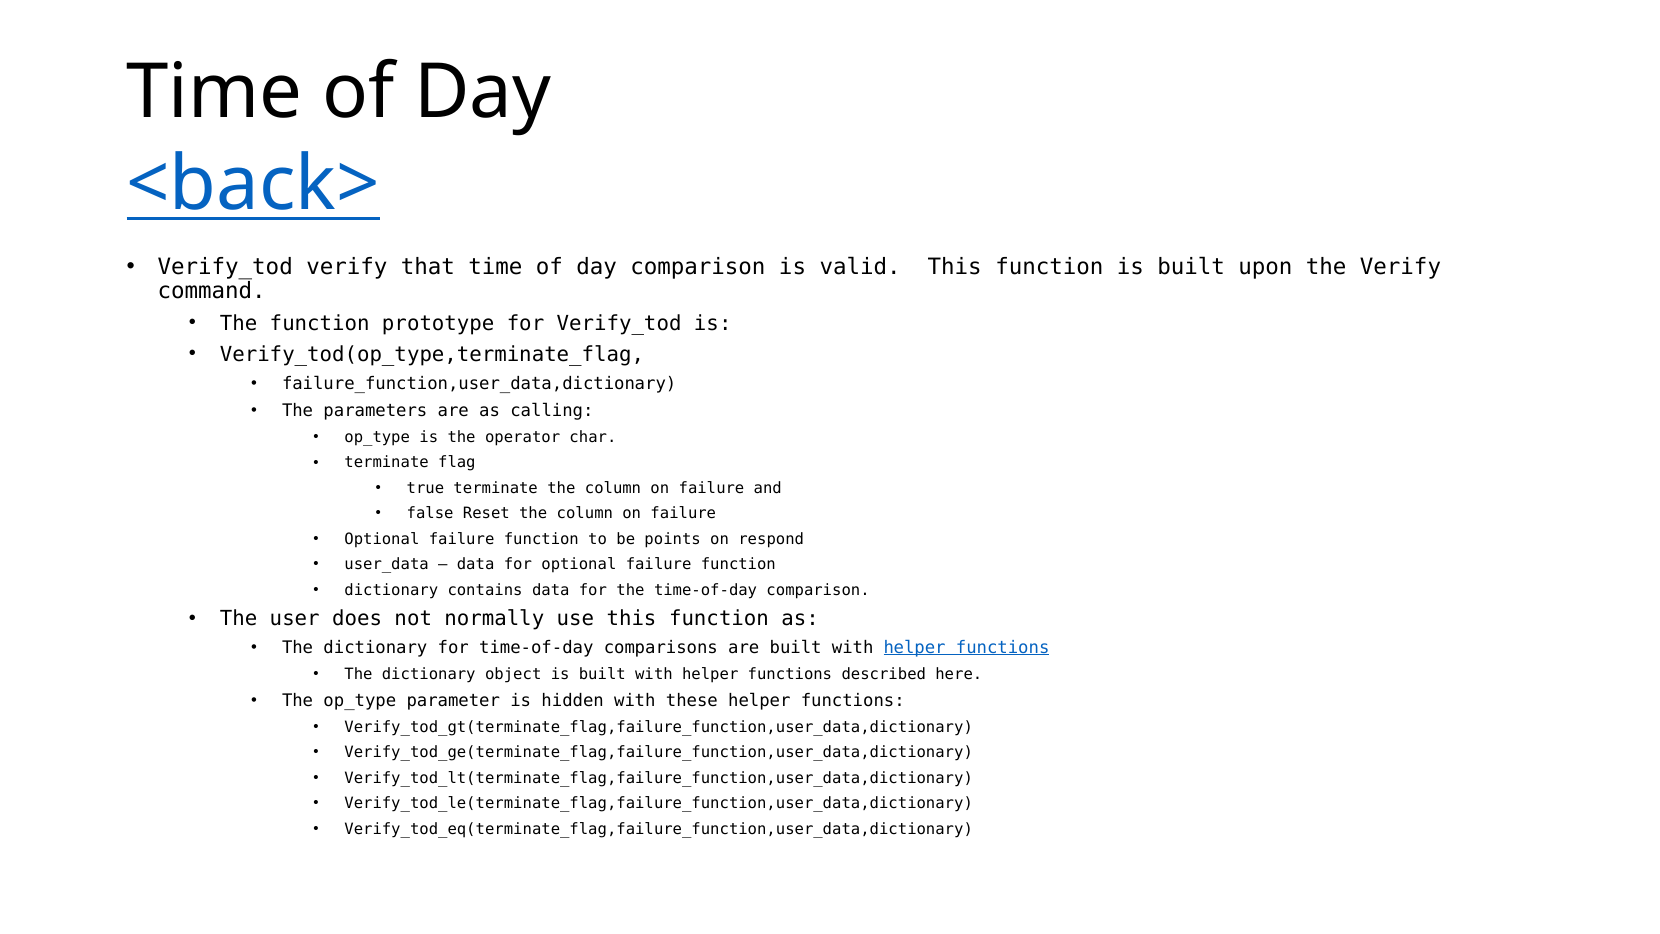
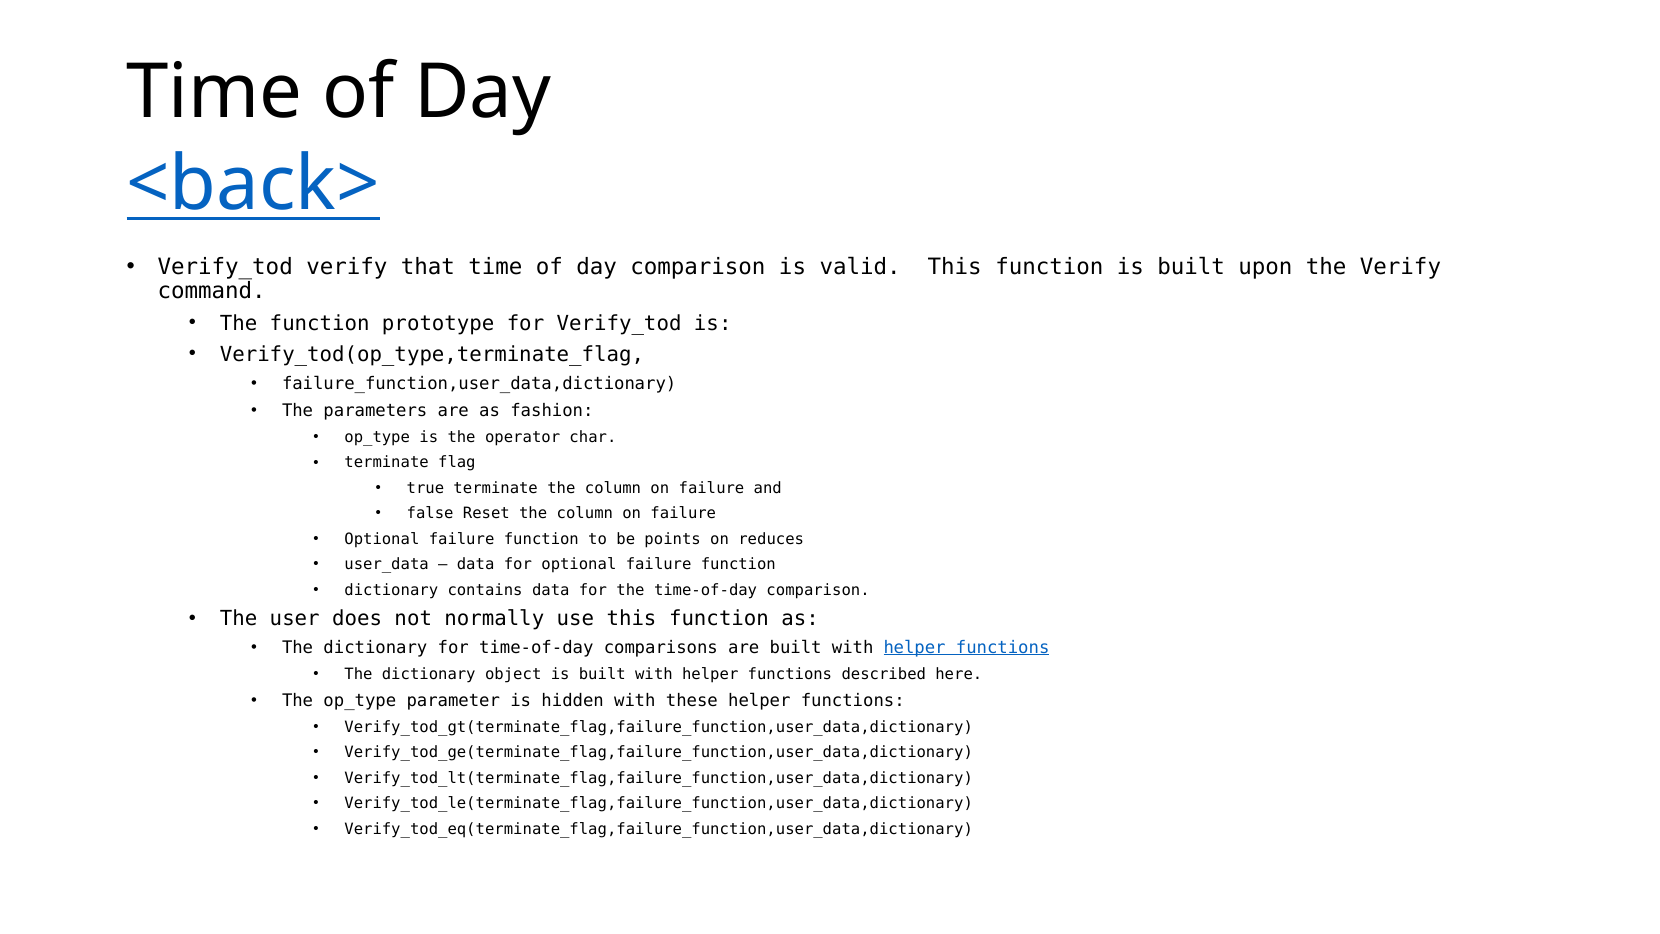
calling: calling -> fashion
respond: respond -> reduces
